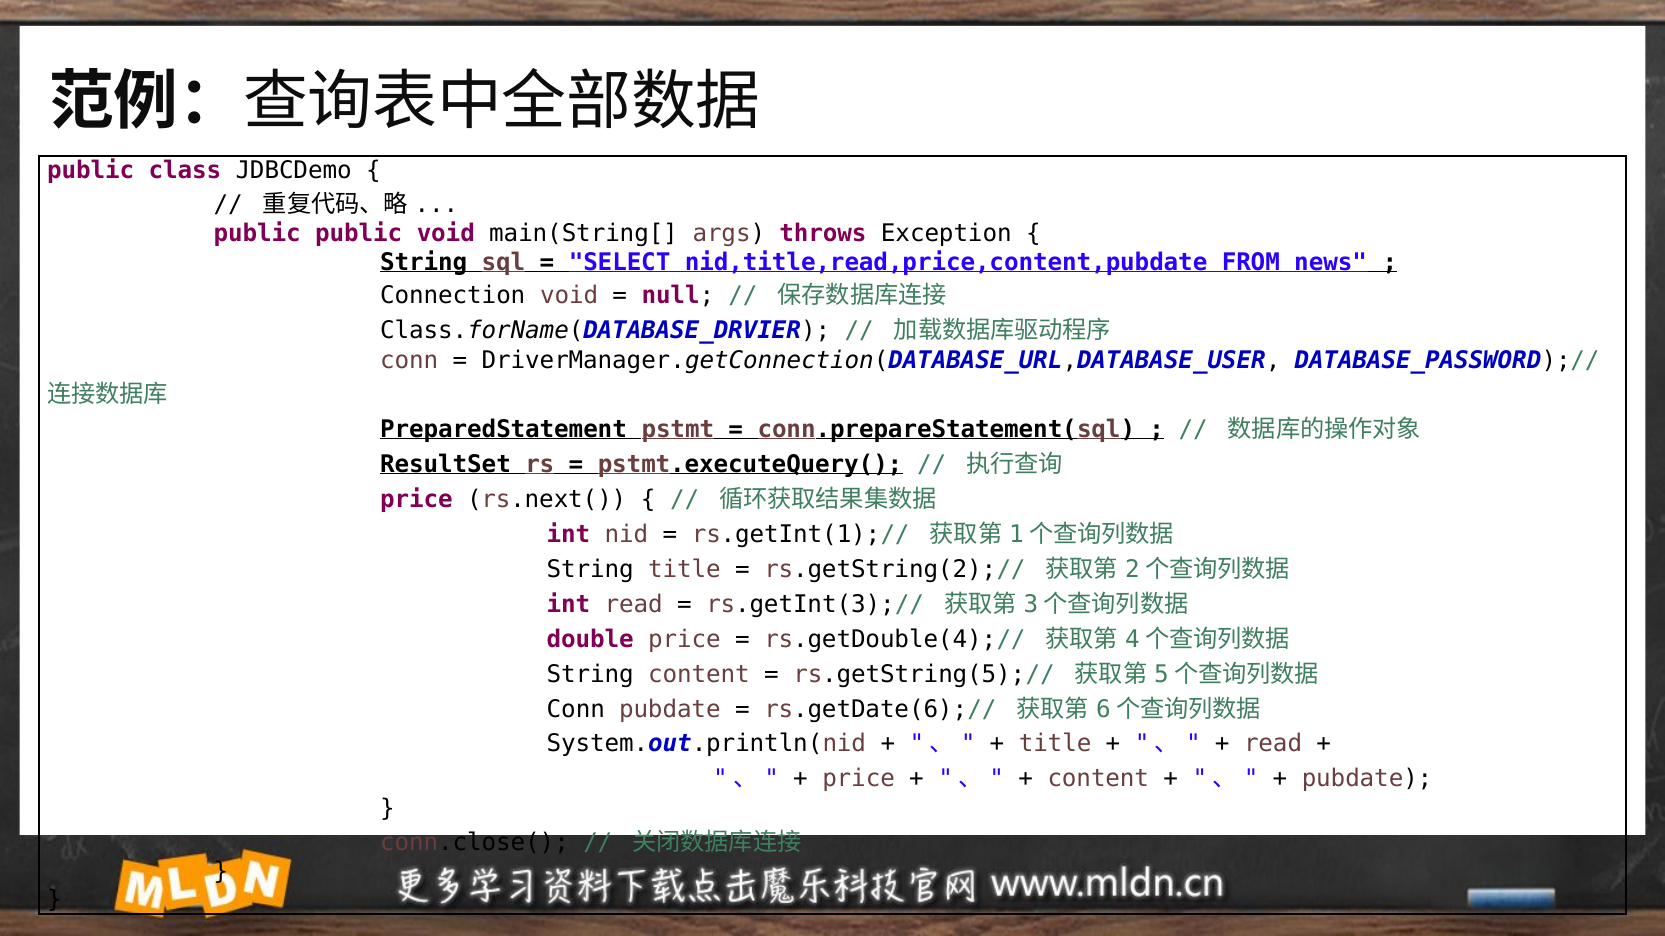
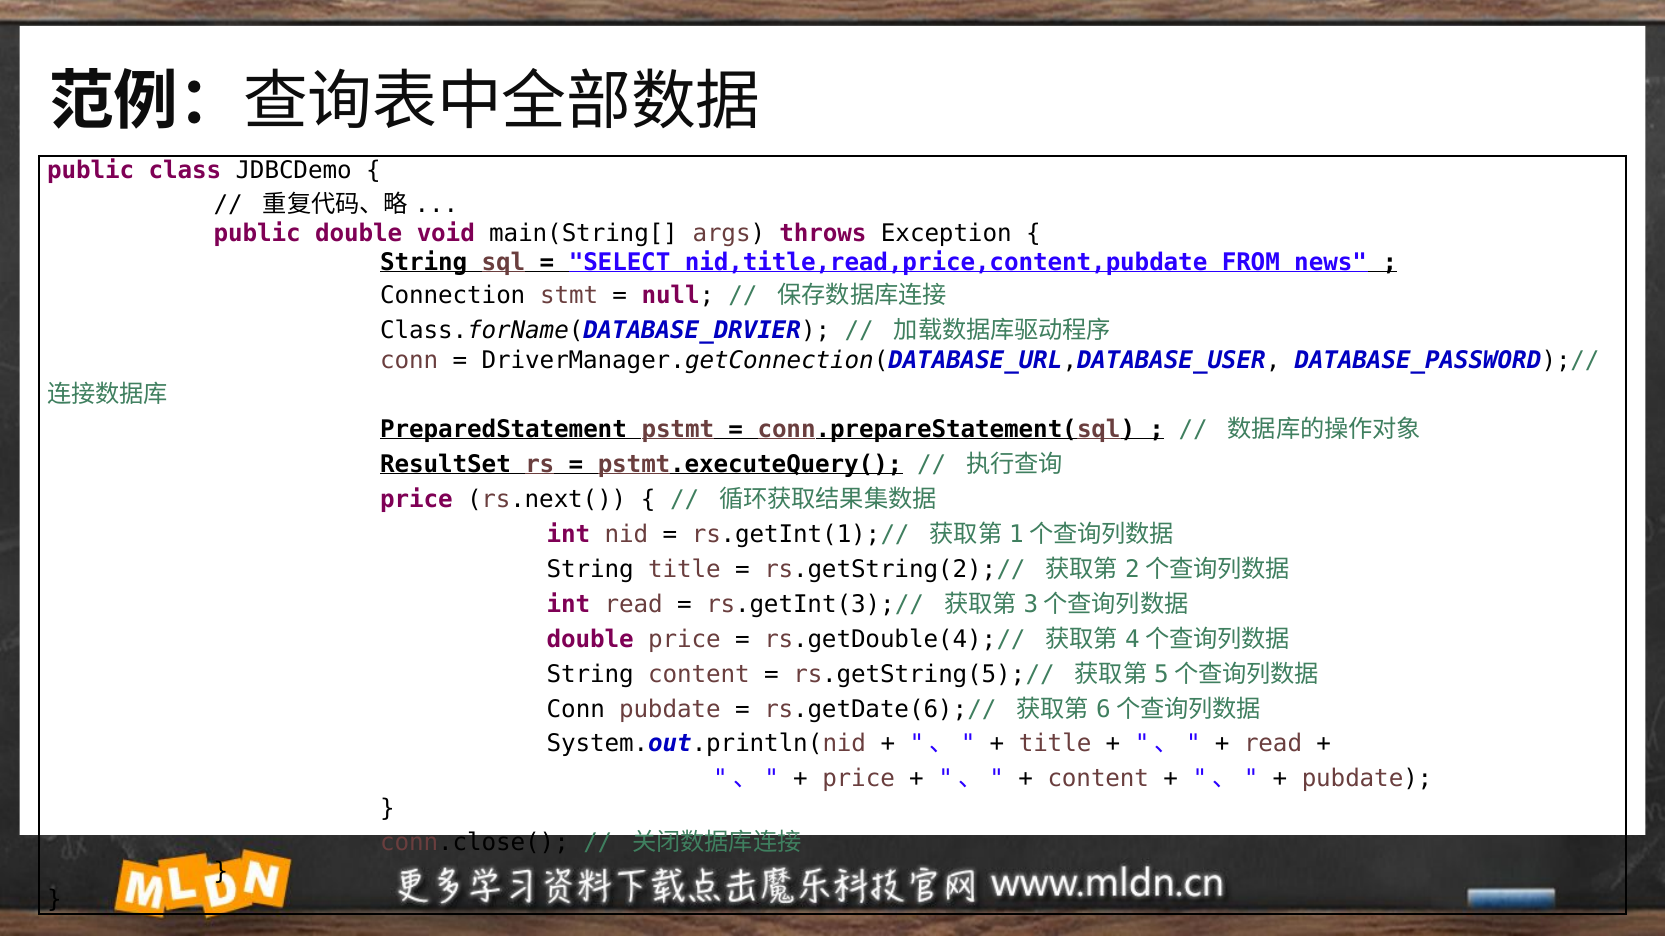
public public: public -> double
Connection void: void -> stmt
